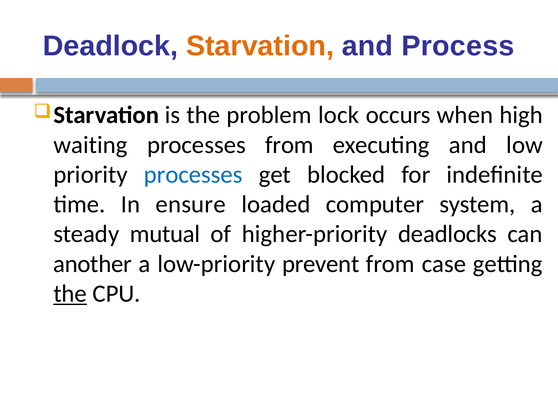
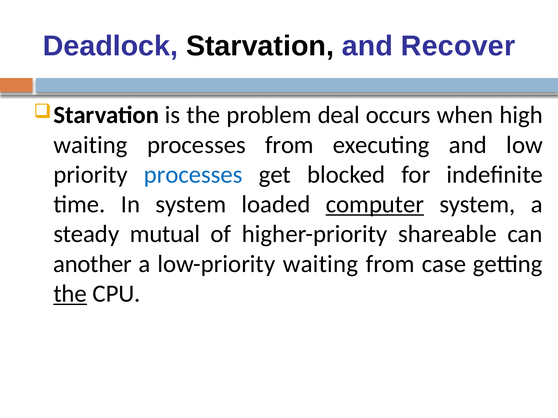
Starvation colour: orange -> black
Process: Process -> Recover
lock: lock -> deal
In ensure: ensure -> system
computer underline: none -> present
deadlocks: deadlocks -> shareable
low-priority prevent: prevent -> waiting
